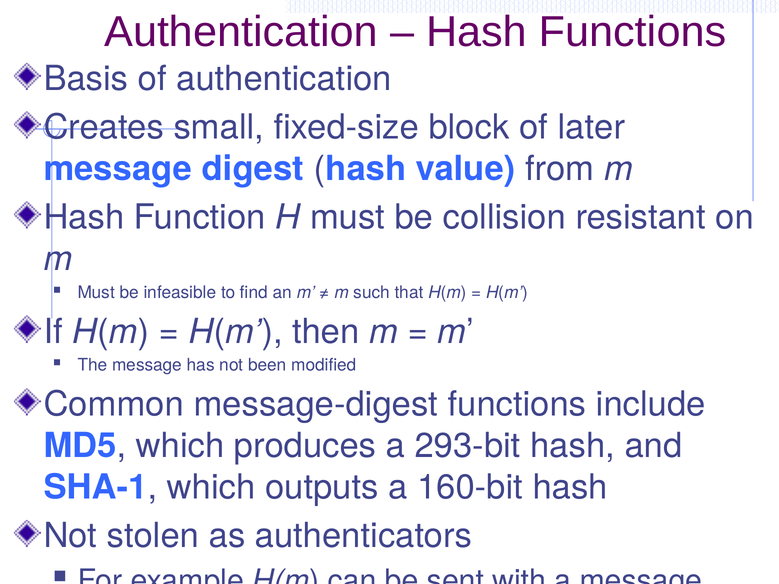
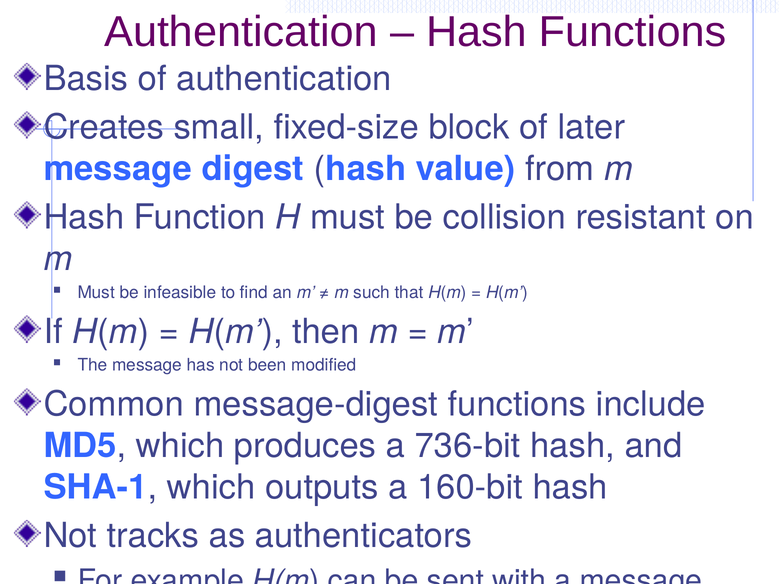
293-bit: 293-bit -> 736-bit
stolen: stolen -> tracks
